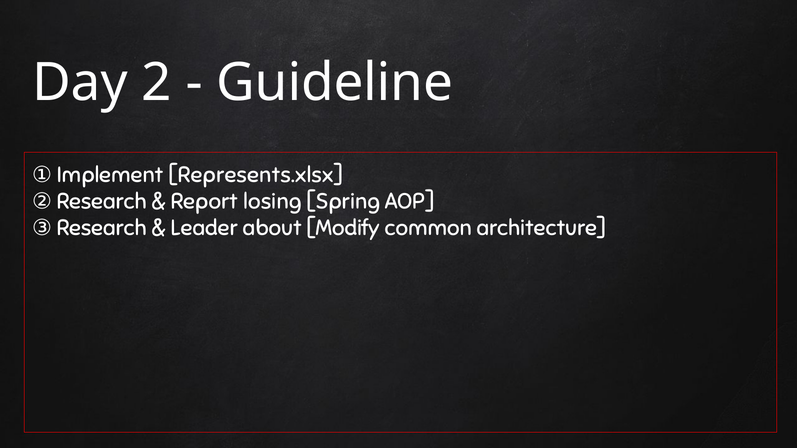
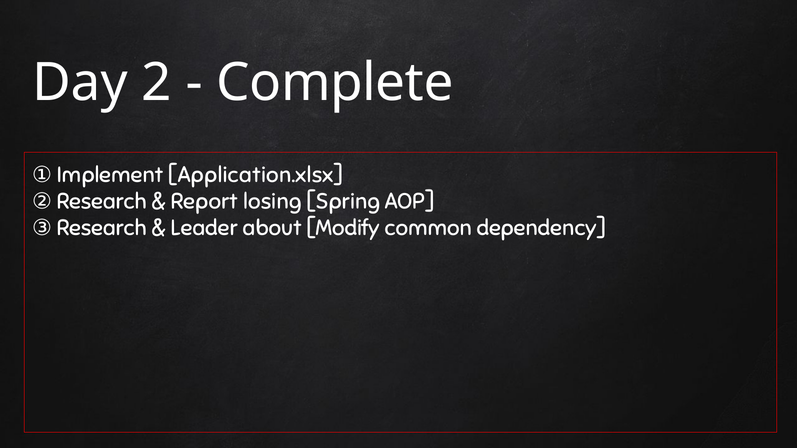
Guideline: Guideline -> Complete
Represents.xlsx: Represents.xlsx -> Application.xlsx
architecture: architecture -> dependency
